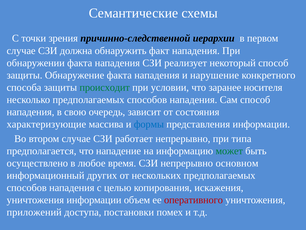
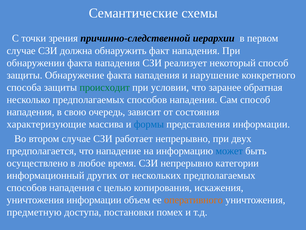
носителя: носителя -> обратная
типа: типа -> двух
может colour: green -> blue
основном: основном -> категории
оперативного colour: red -> orange
приложений: приложений -> предметную
